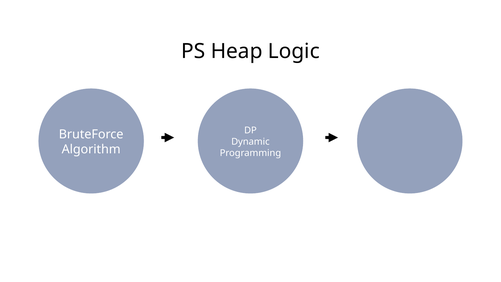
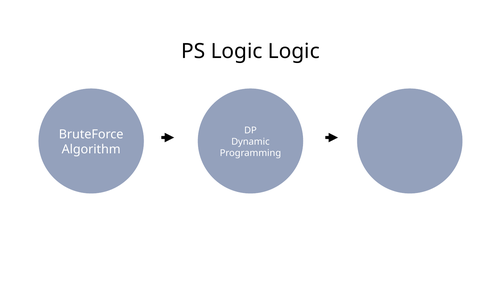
PS Heap: Heap -> Logic
